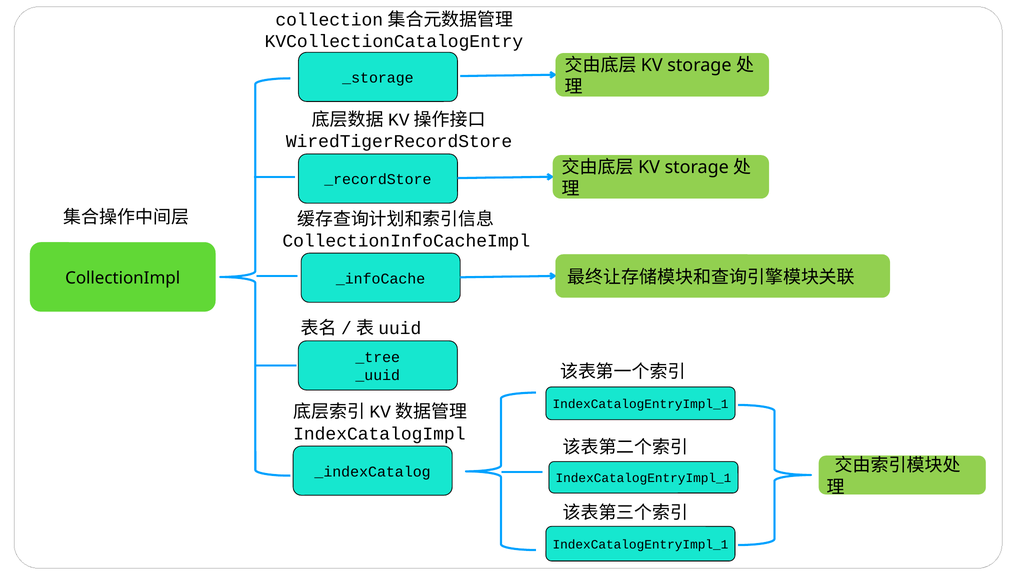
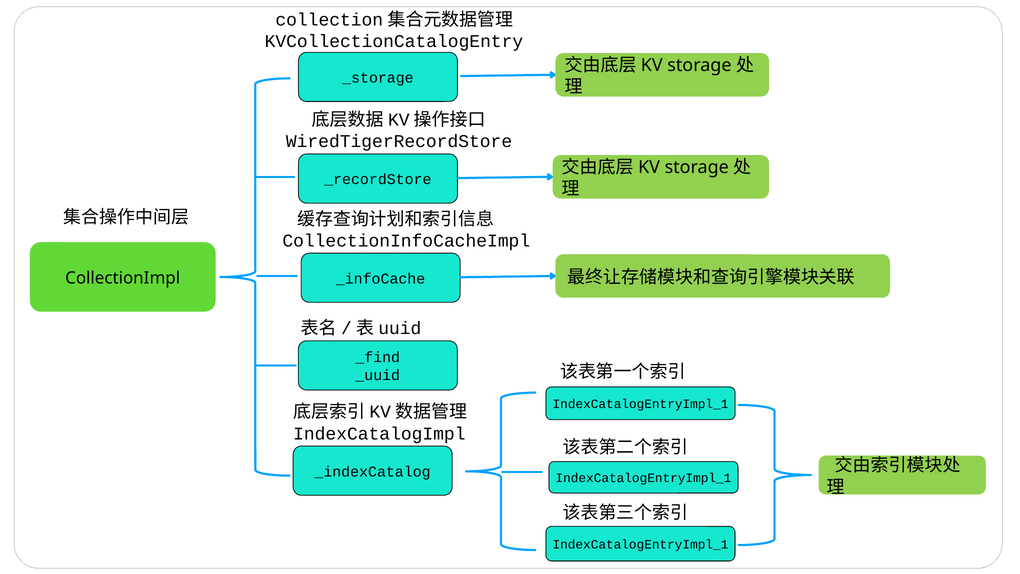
_tree: _tree -> _find
